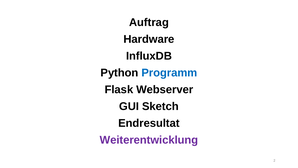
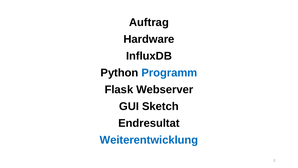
Weiterentwicklung colour: purple -> blue
